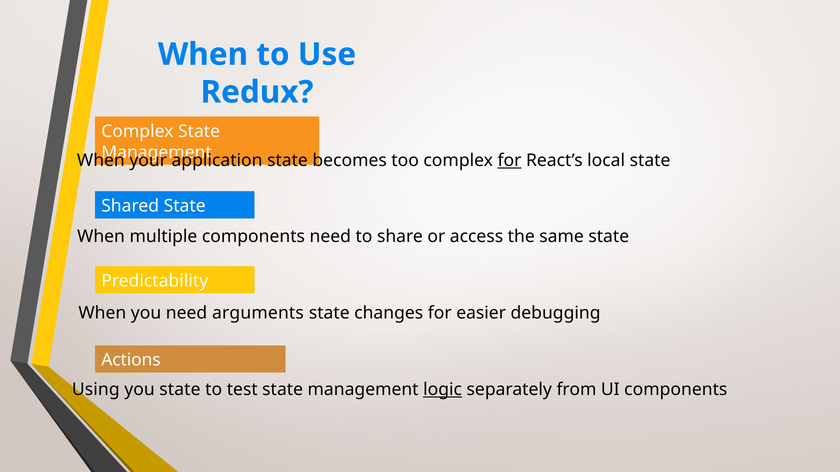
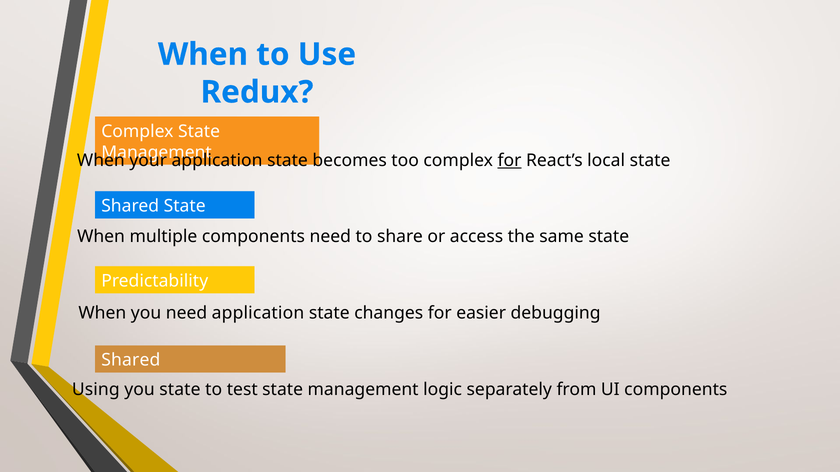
need arguments: arguments -> application
Actions at (131, 361): Actions -> Shared
logic underline: present -> none
